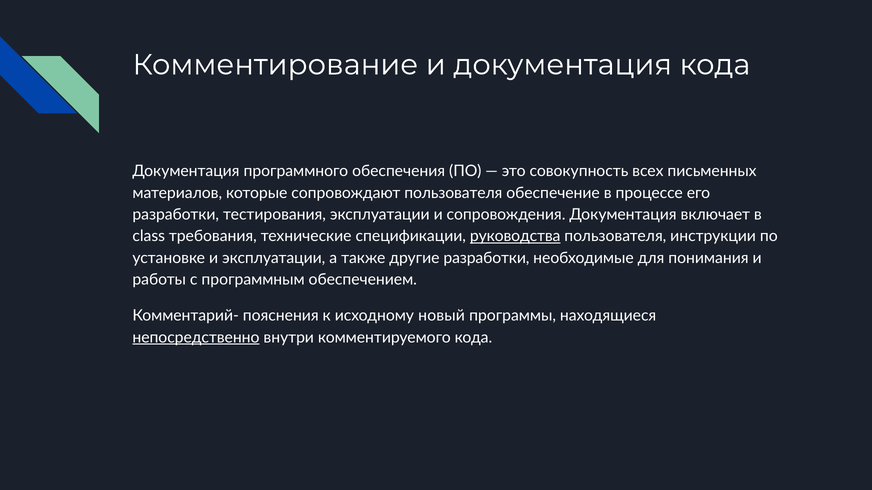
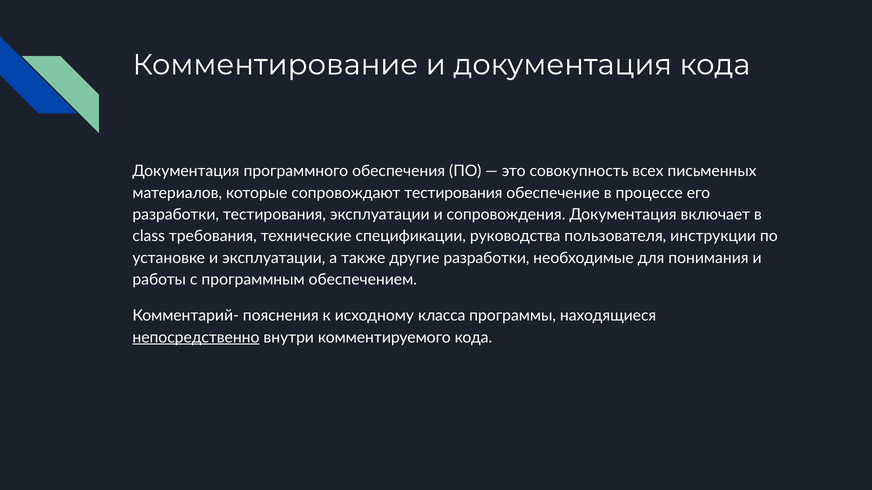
сопровождают пользователя: пользователя -> тестирования
руководства underline: present -> none
новый: новый -> класса
